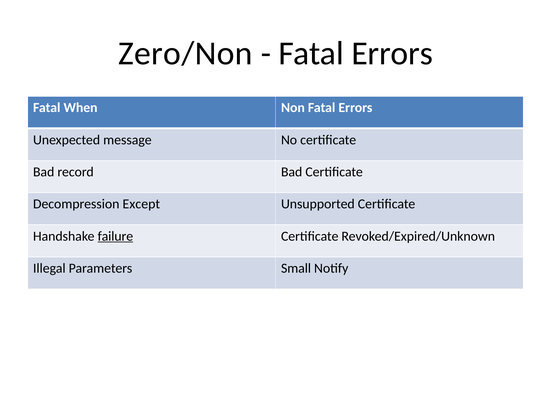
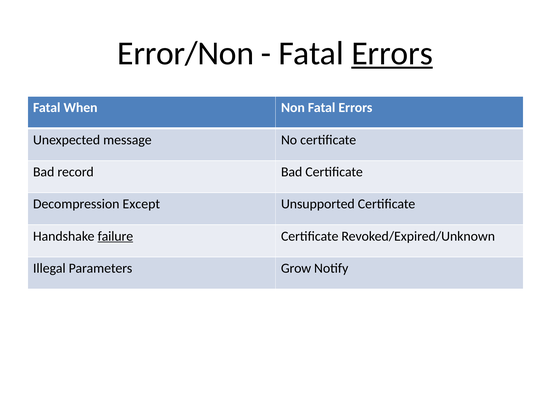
Zero/Non: Zero/Non -> Error/Non
Errors at (392, 53) underline: none -> present
Small: Small -> Grow
